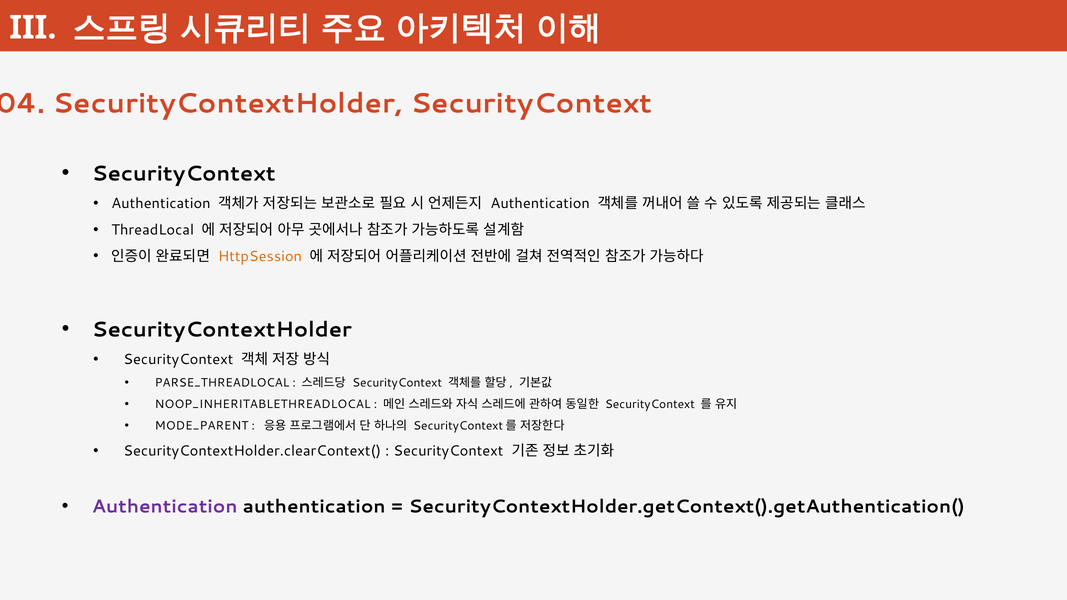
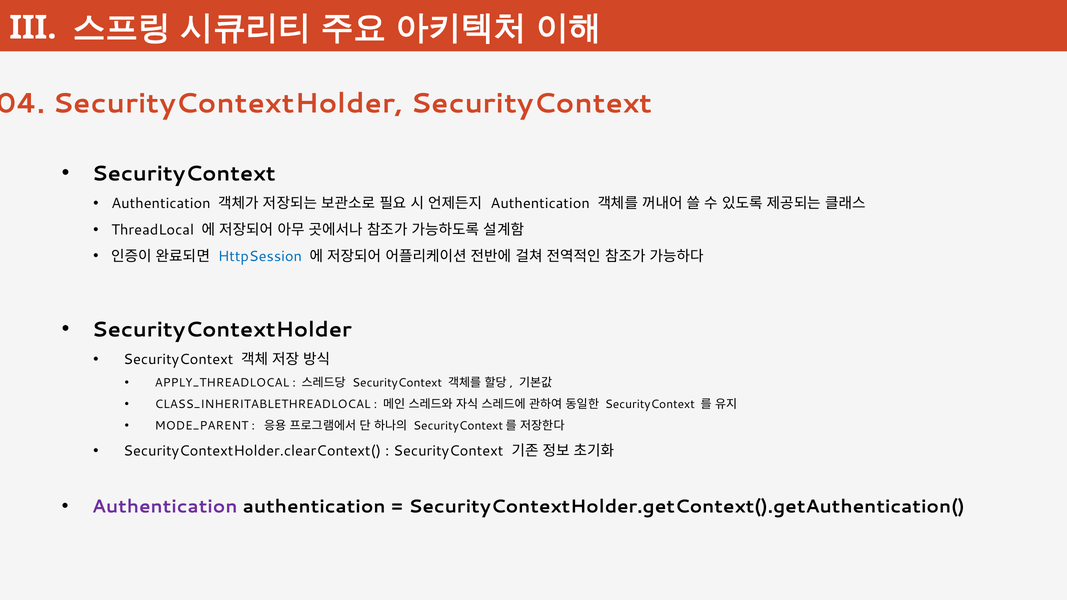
HttpSession colour: orange -> blue
PARSE_THREADLOCAL: PARSE_THREADLOCAL -> APPLY_THREADLOCAL
NOOP_INHERITABLETHREADLOCAL: NOOP_INHERITABLETHREADLOCAL -> CLASS_INHERITABLETHREADLOCAL
